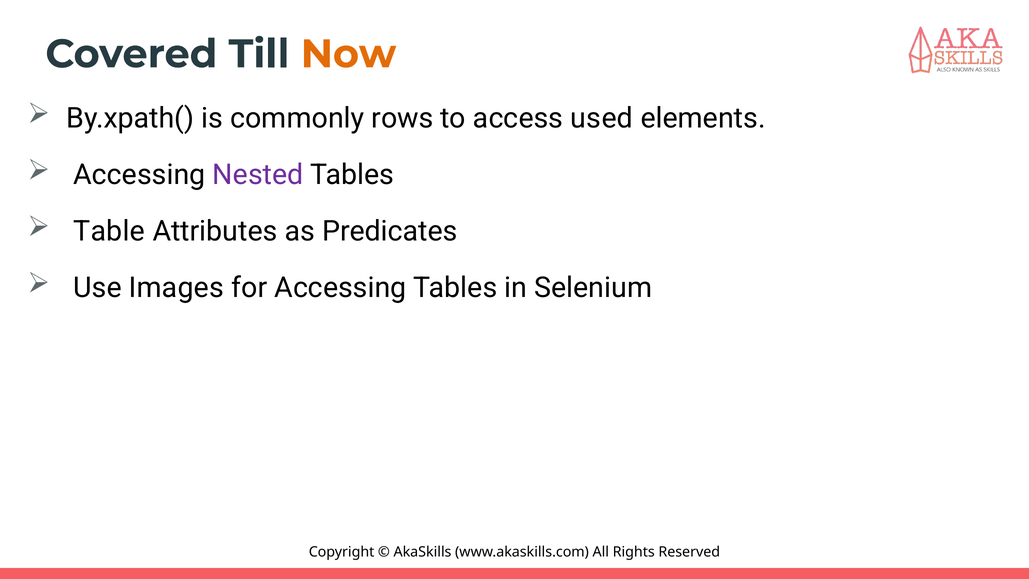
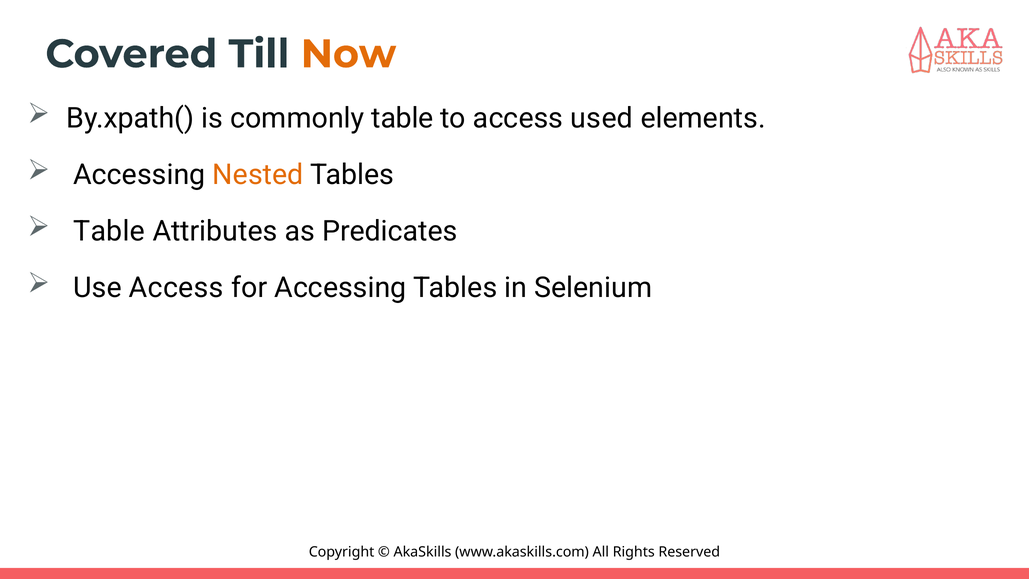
commonly rows: rows -> table
Nested colour: purple -> orange
Use Images: Images -> Access
